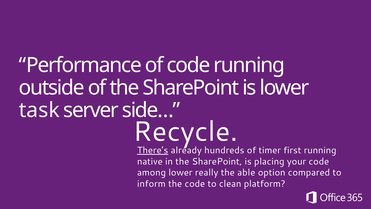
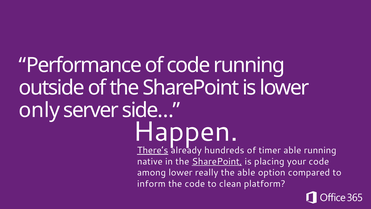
task: task -> only
Recycle: Recycle -> Happen
timer first: first -> able
SharePoint at (217, 161) underline: none -> present
